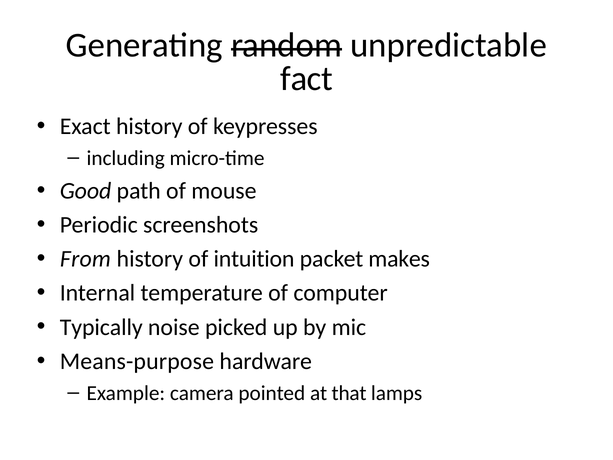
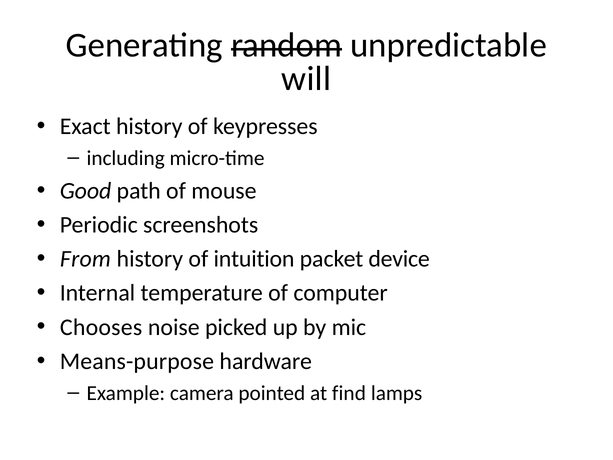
fact: fact -> will
makes: makes -> device
Typically: Typically -> Chooses
that: that -> find
